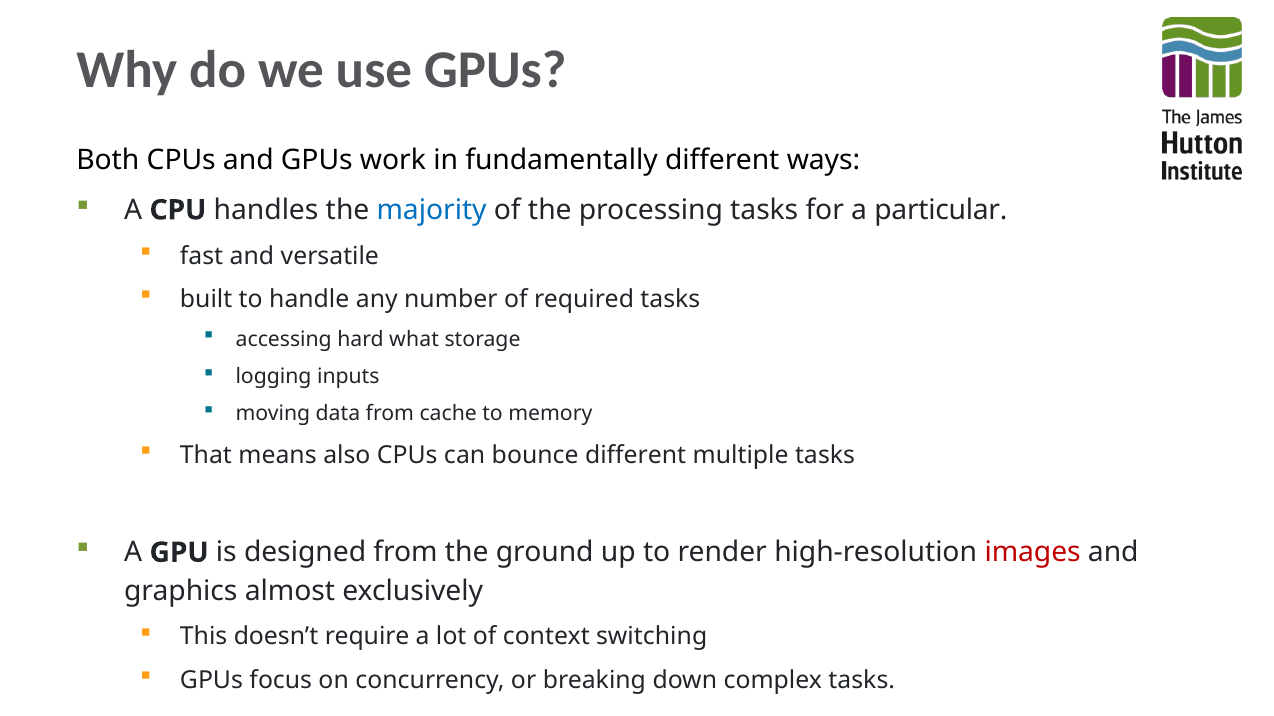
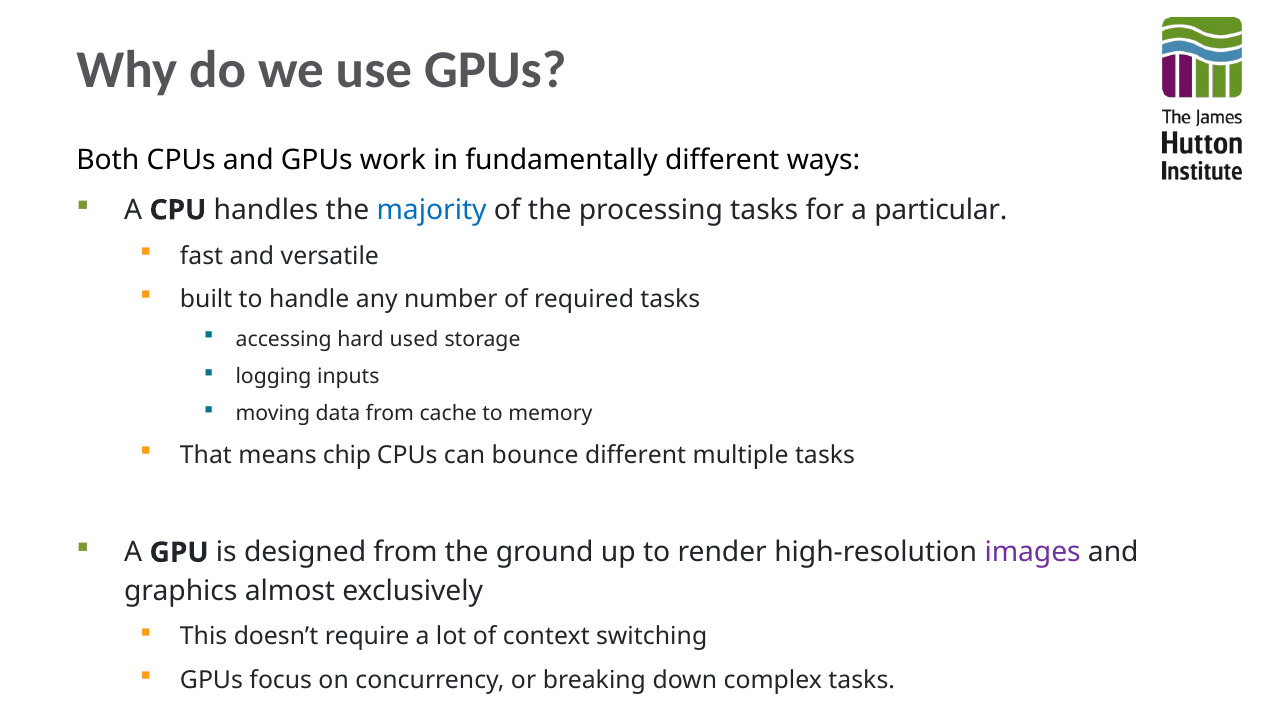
what: what -> used
also: also -> chip
images colour: red -> purple
